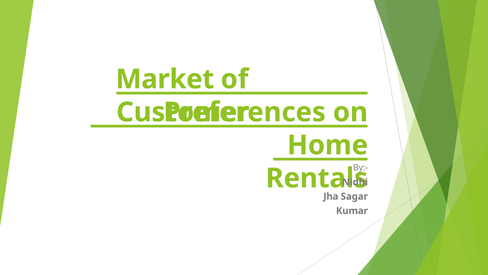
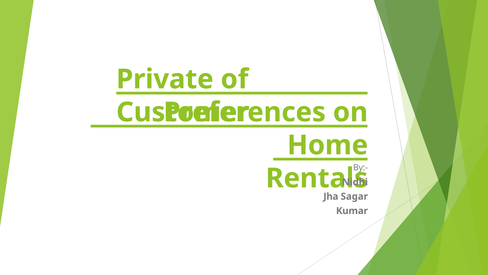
Market: Market -> Private
